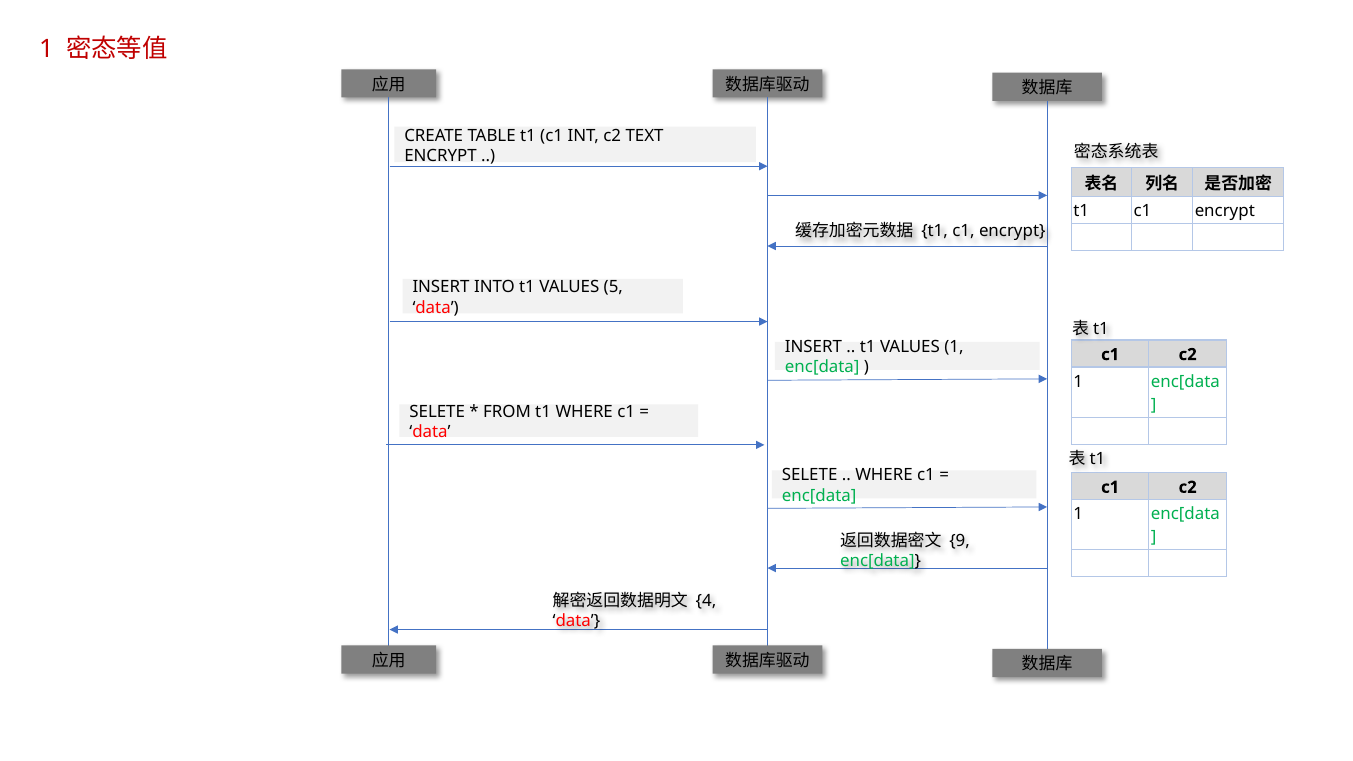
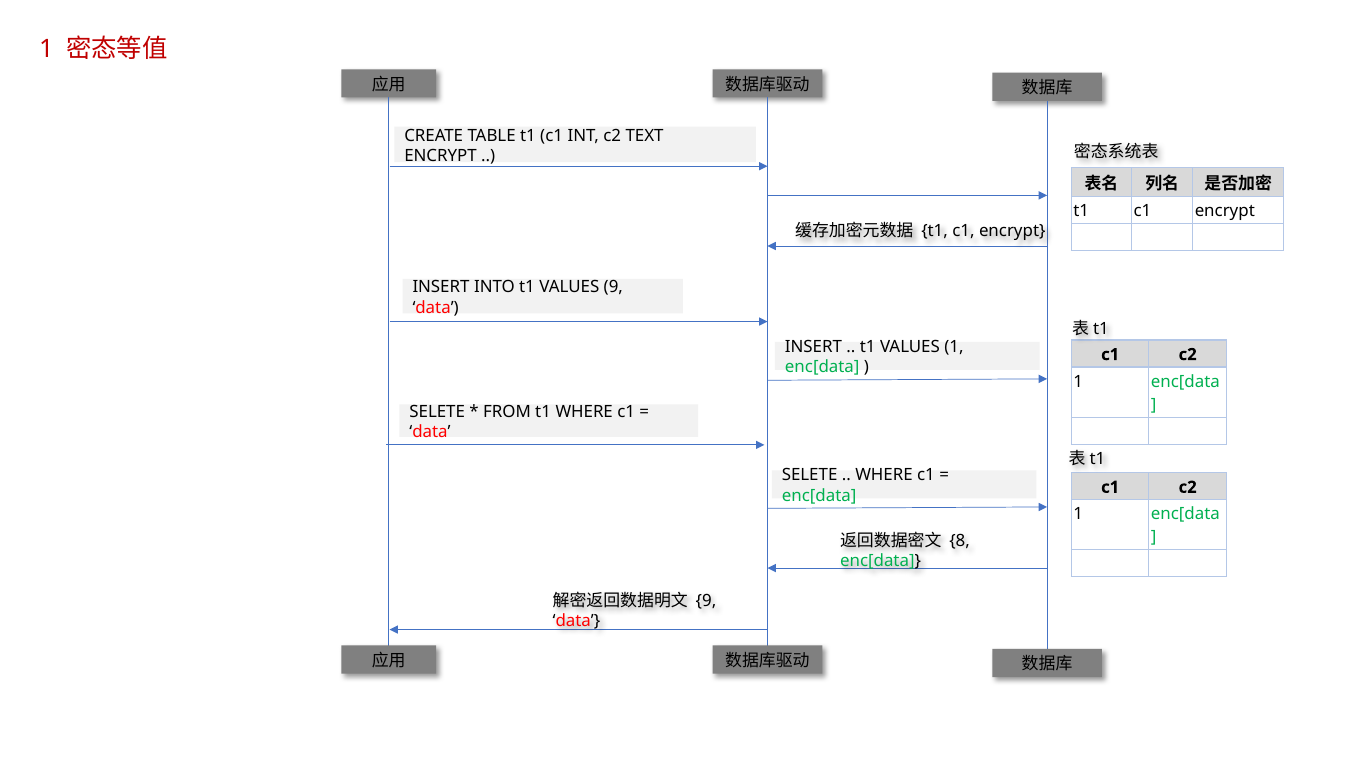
VALUES 5: 5 -> 9
9: 9 -> 8
4 at (706, 601): 4 -> 9
